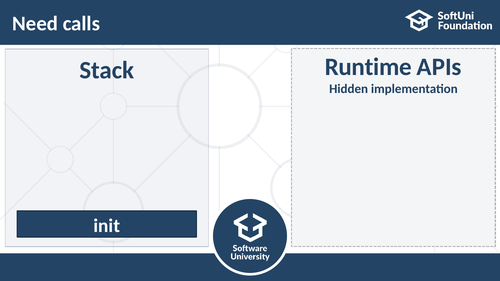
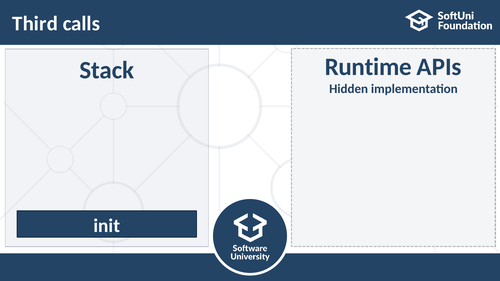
Need: Need -> Third
